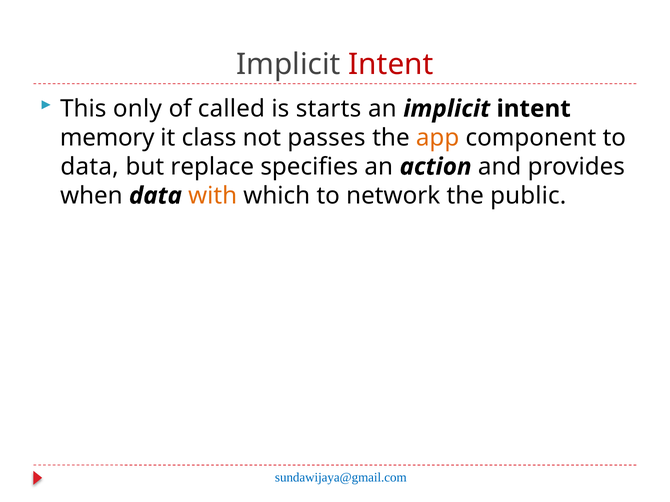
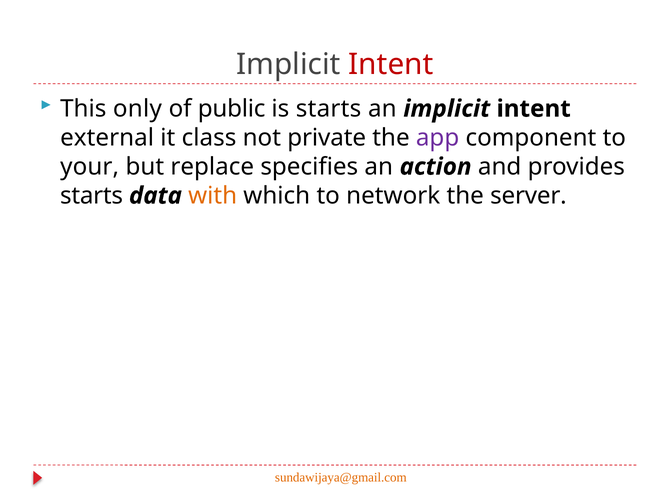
called: called -> public
memory: memory -> external
passes: passes -> private
app colour: orange -> purple
data at (90, 167): data -> your
when at (91, 196): when -> starts
public: public -> server
sundawijaya@gmail.com colour: blue -> orange
